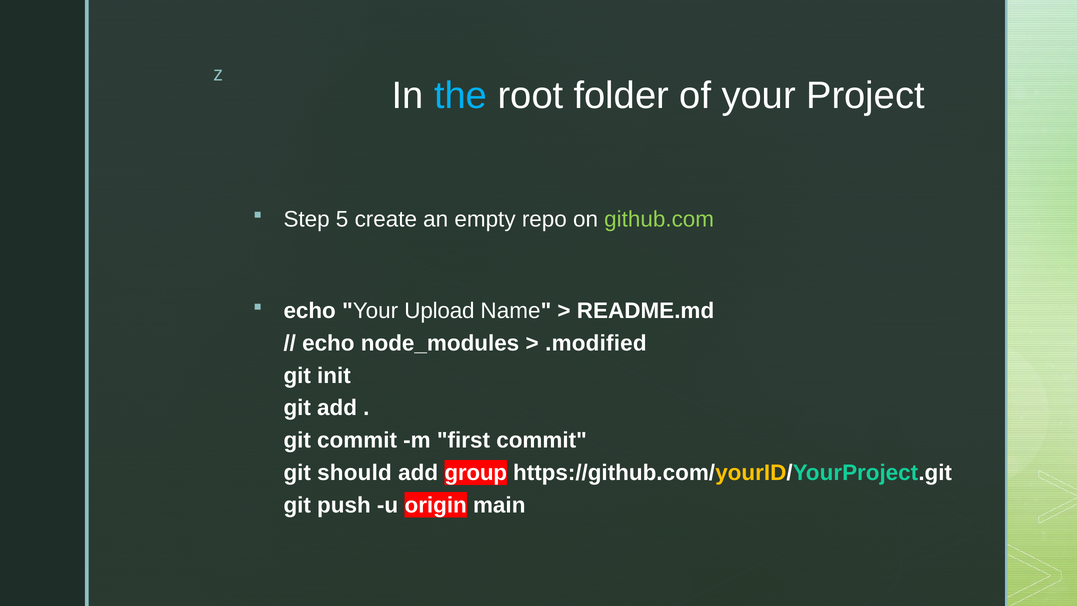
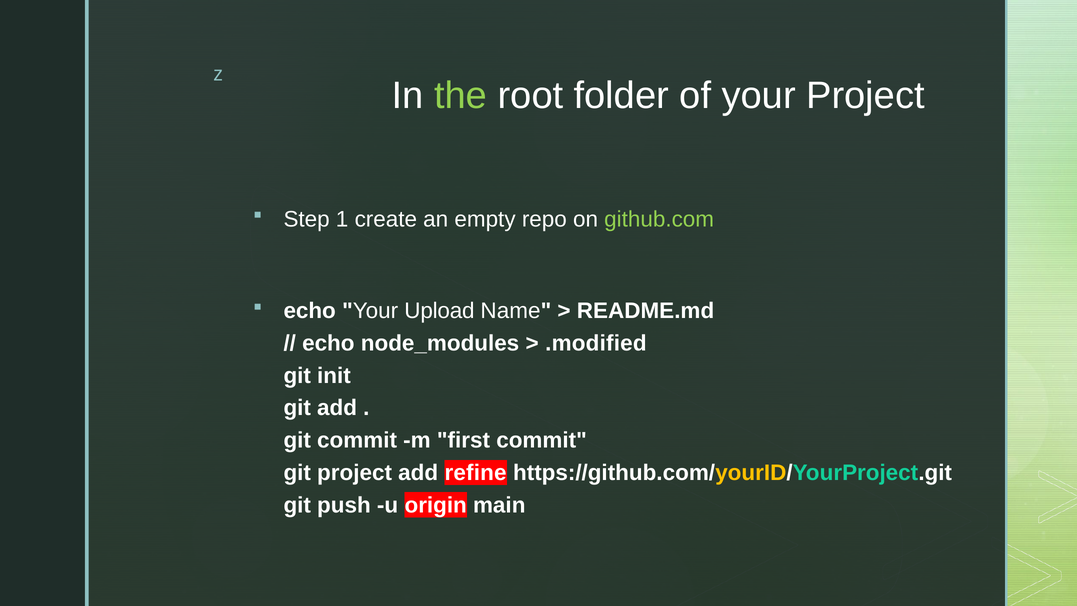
the colour: light blue -> light green
5: 5 -> 1
git should: should -> project
group: group -> refine
